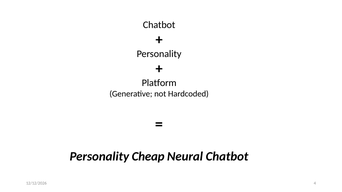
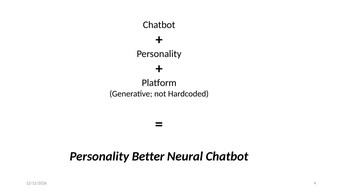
Cheap: Cheap -> Better
